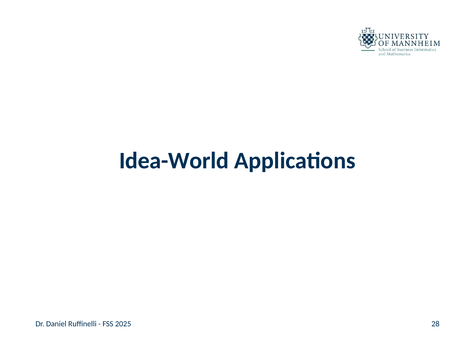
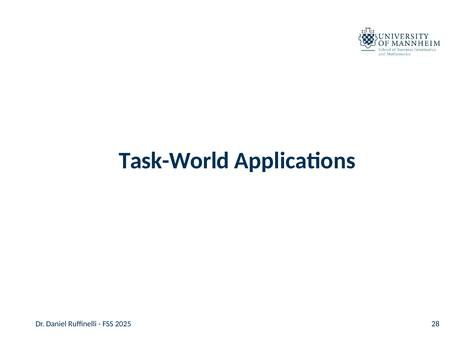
Idea-World: Idea-World -> Task-World
